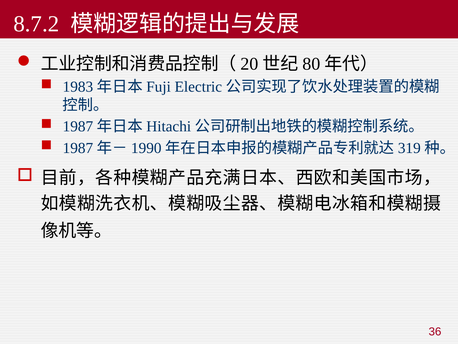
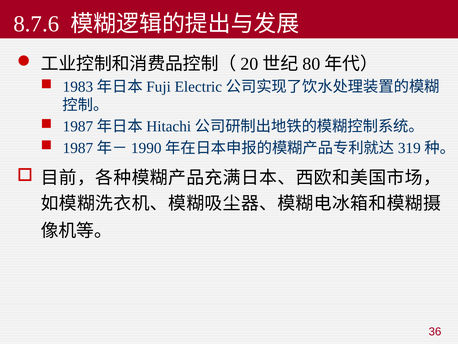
8.7.2: 8.7.2 -> 8.7.6
